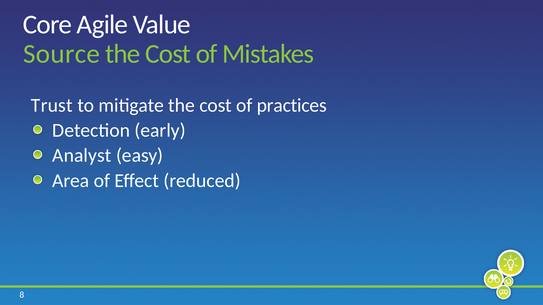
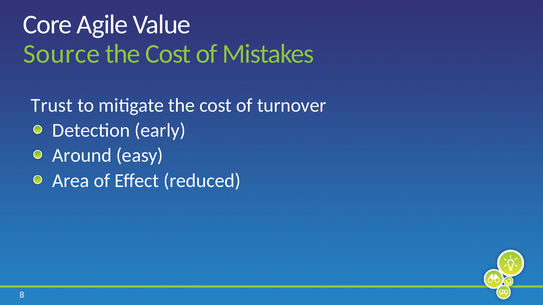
practices: practices -> turnover
Analyst: Analyst -> Around
